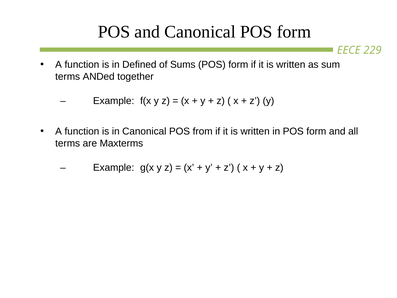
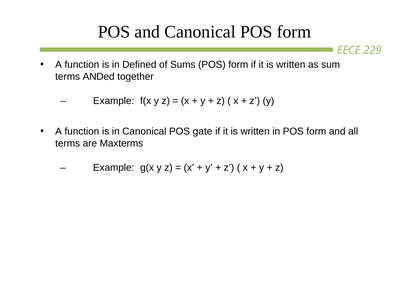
from: from -> gate
